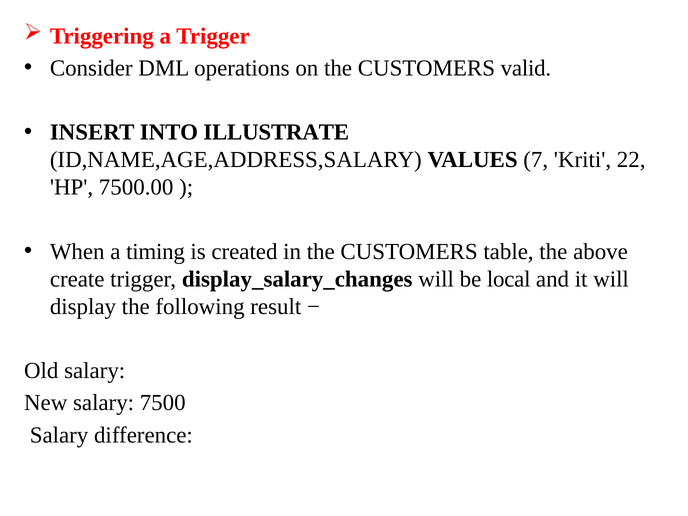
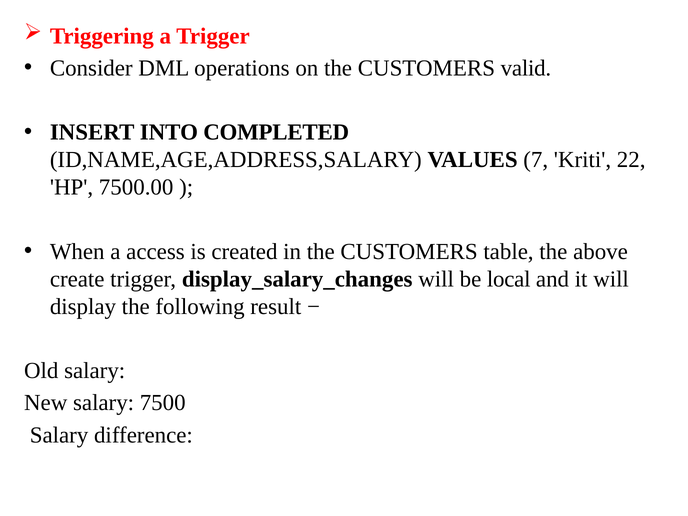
ILLUSTRATE: ILLUSTRATE -> COMPLETED
timing: timing -> access
